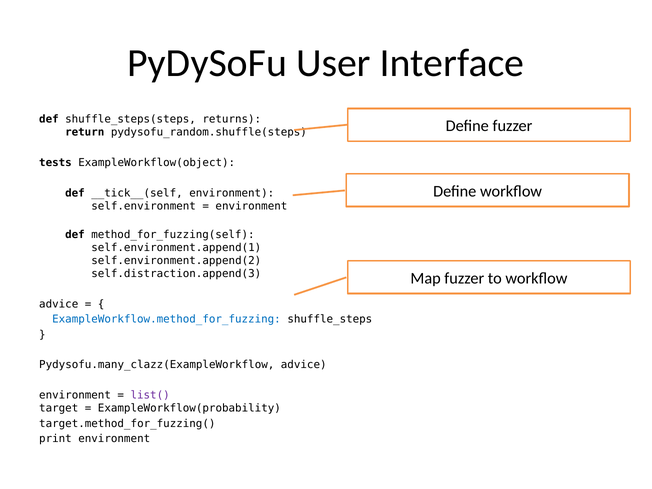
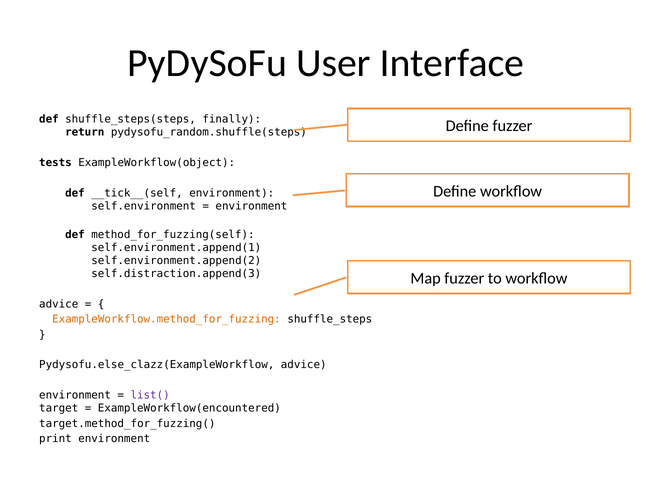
returns: returns -> finally
ExampleWorkflow.method_for_fuzzing colour: blue -> orange
Pydysofu.many_clazz(ExampleWorkflow: Pydysofu.many_clazz(ExampleWorkflow -> Pydysofu.else_clazz(ExampleWorkflow
ExampleWorkflow(probability: ExampleWorkflow(probability -> ExampleWorkflow(encountered
